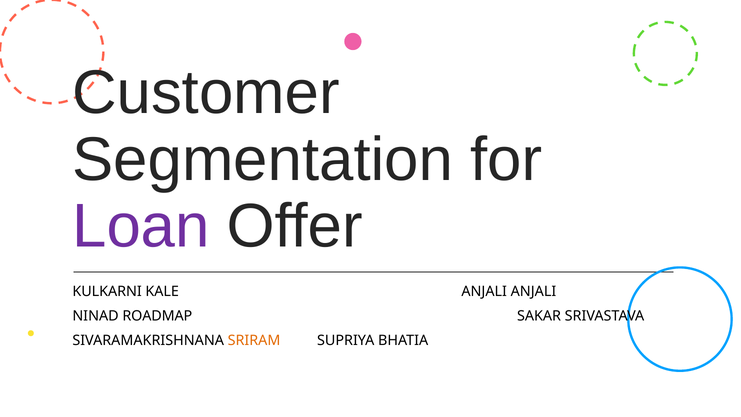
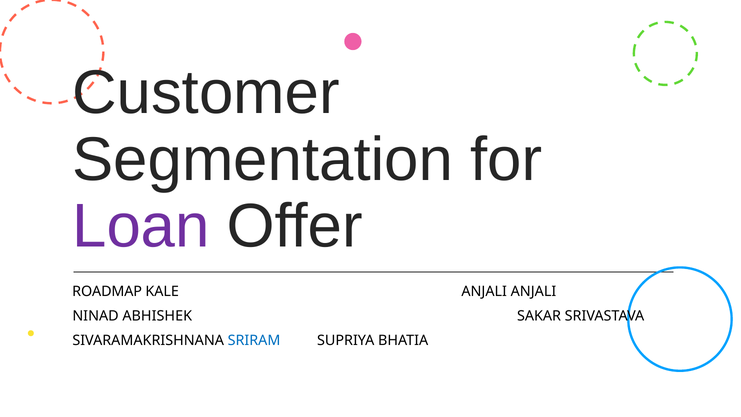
KULKARNI: KULKARNI -> ROADMAP
ROADMAP: ROADMAP -> ABHISHEK
SRIRAM colour: orange -> blue
